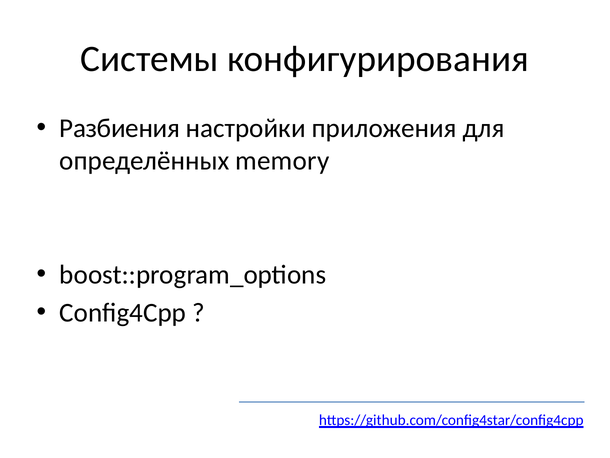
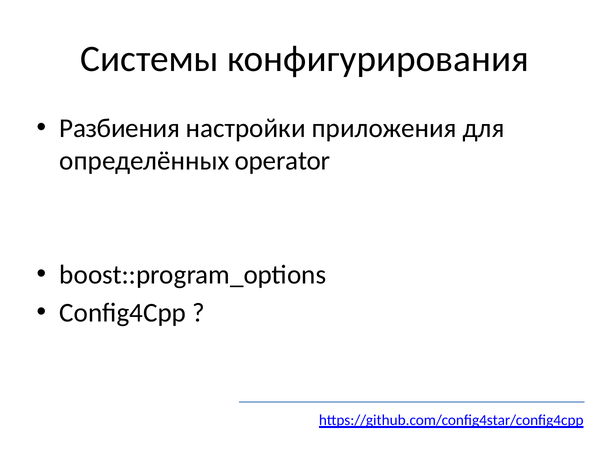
memory: memory -> operator
